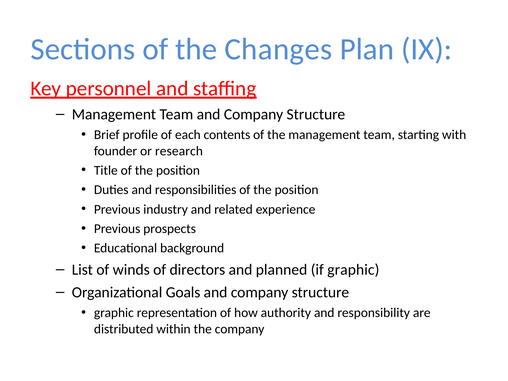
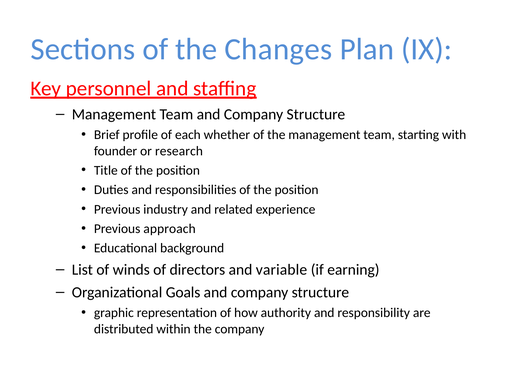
contents: contents -> whether
prospects: prospects -> approach
planned: planned -> variable
if graphic: graphic -> earning
